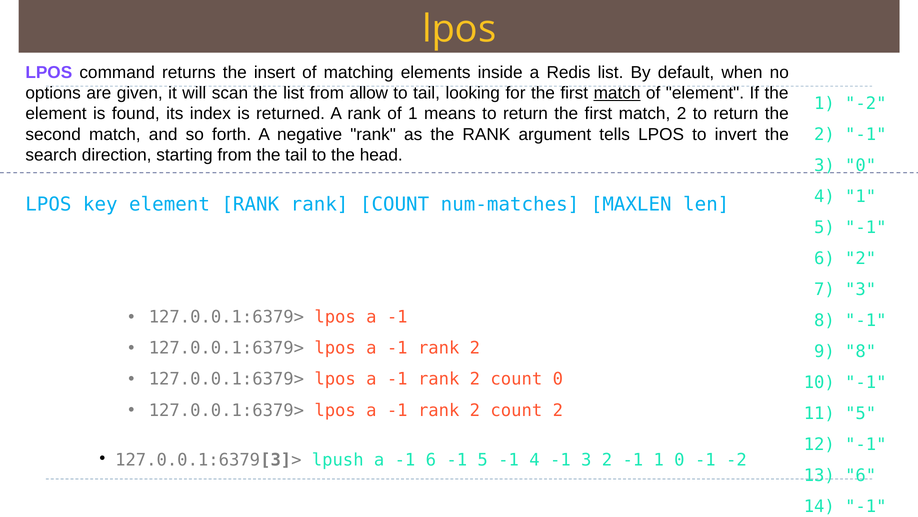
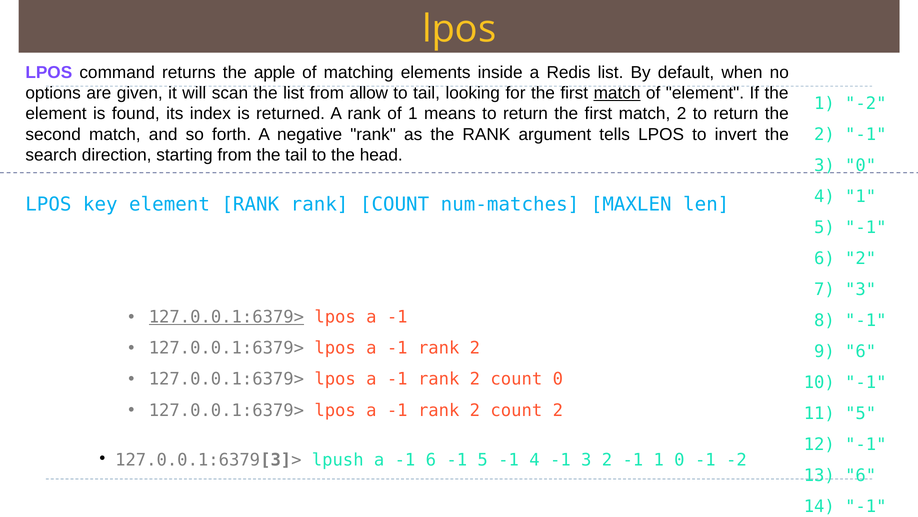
insert: insert -> apple
127.0.0.1:6379> at (226, 317) underline: none -> present
9 8: 8 -> 6
